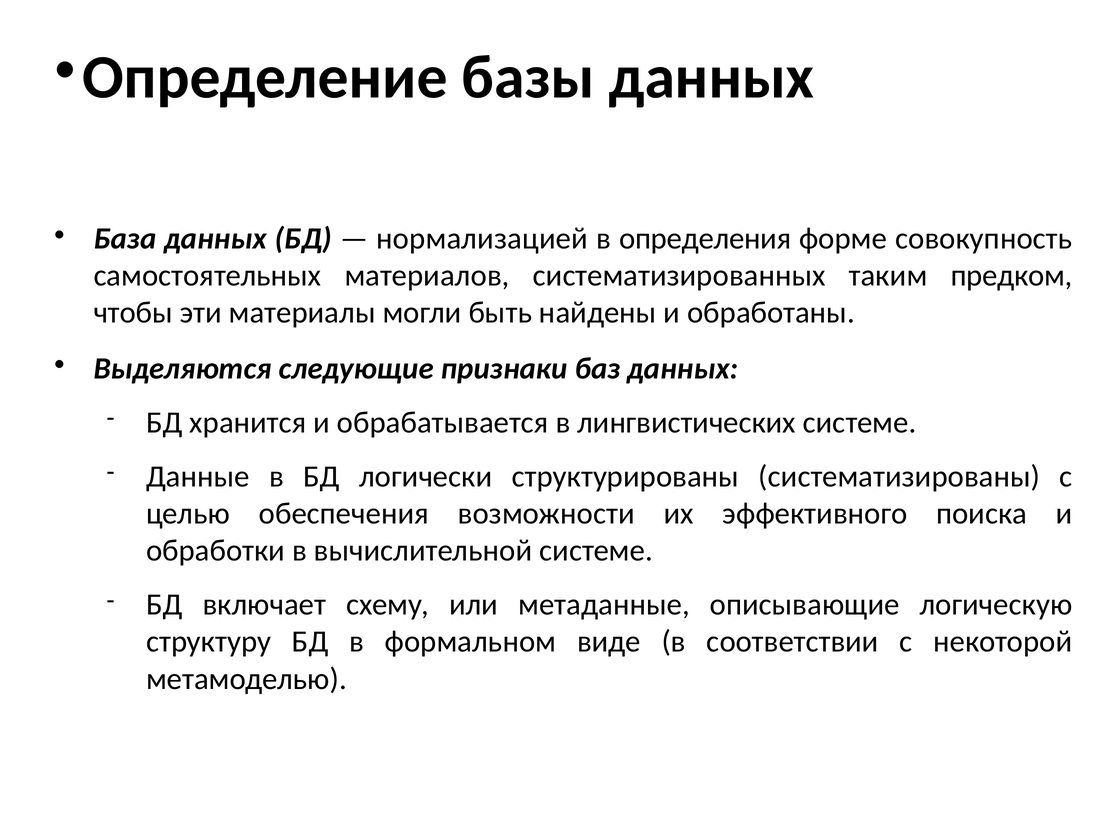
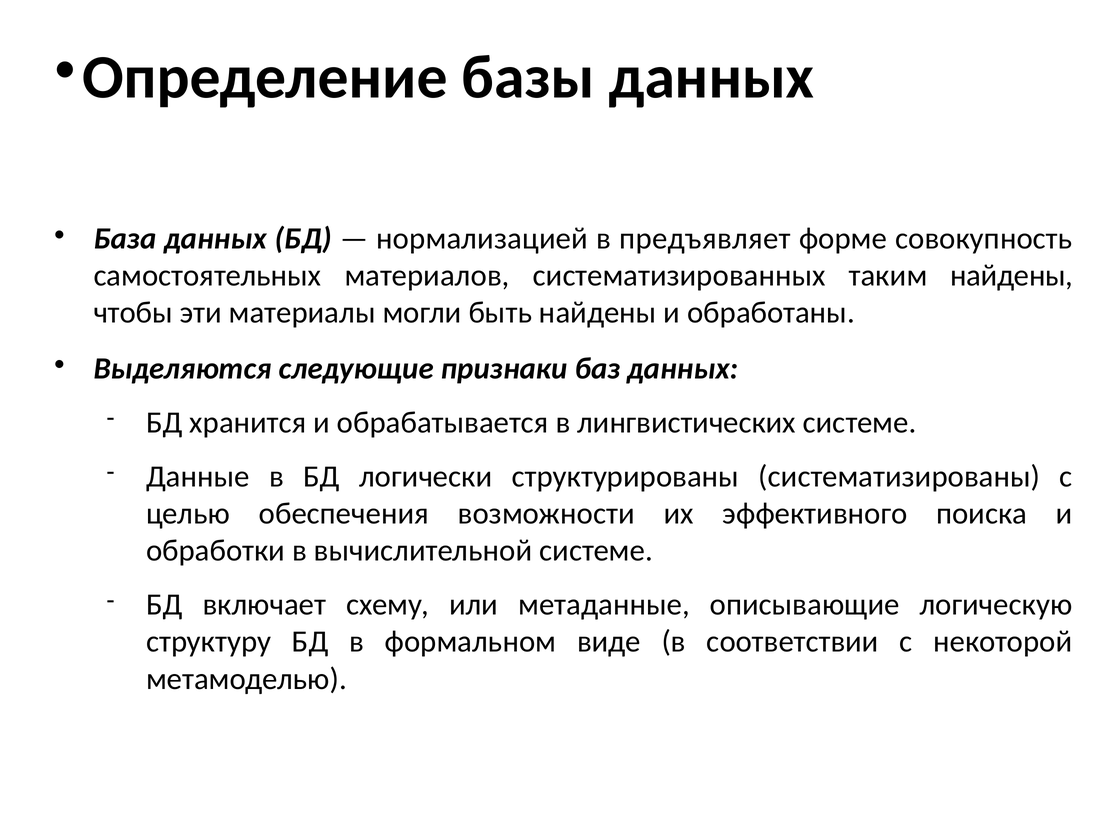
определения: определения -> предъявляет
таким предком: предком -> найдены
